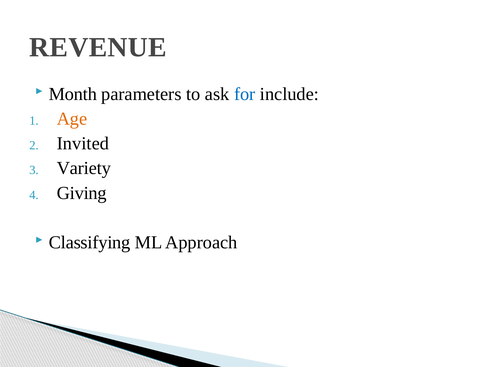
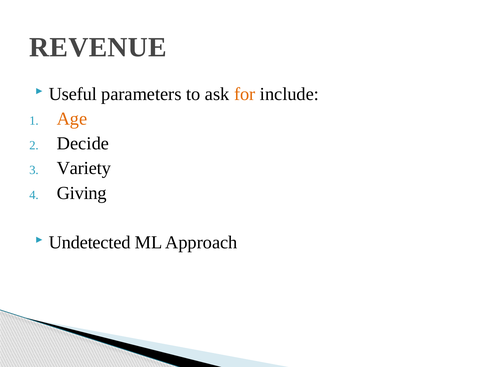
Month: Month -> Useful
for colour: blue -> orange
Invited: Invited -> Decide
Classifying: Classifying -> Undetected
